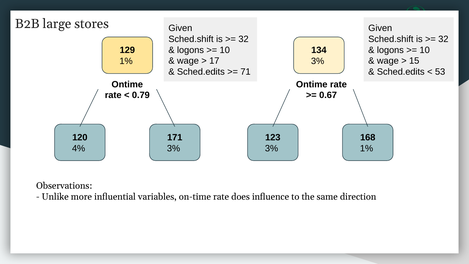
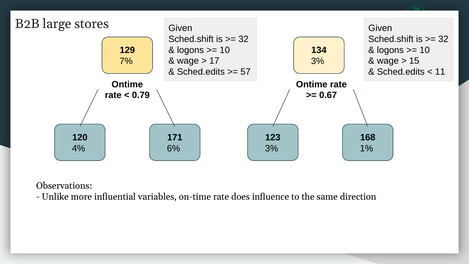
1% at (126, 61): 1% -> 7%
71: 71 -> 57
53: 53 -> 11
3% at (174, 148): 3% -> 6%
